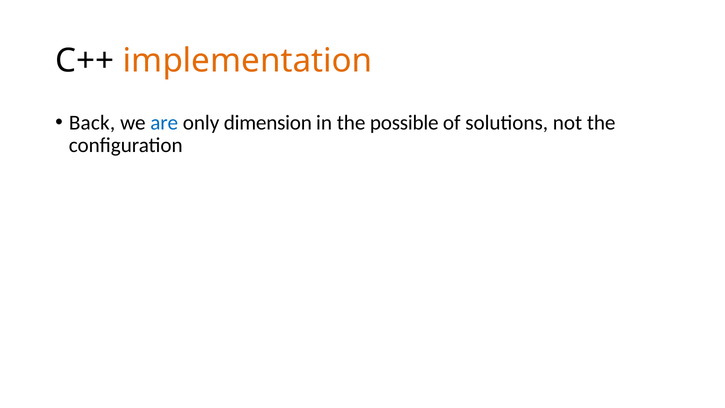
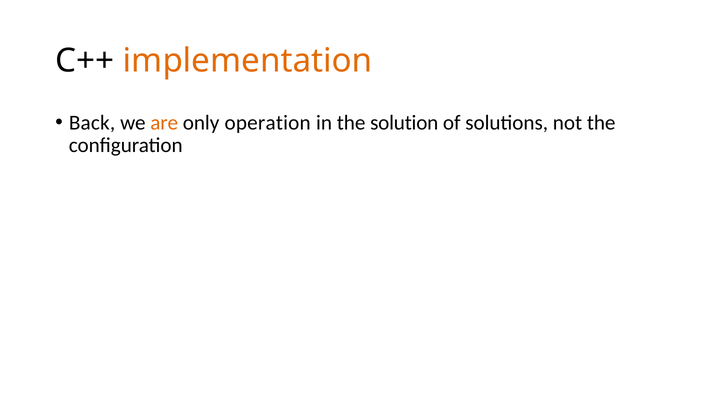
are colour: blue -> orange
dimension: dimension -> operation
possible: possible -> solution
